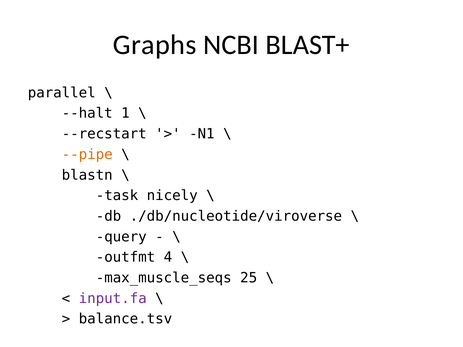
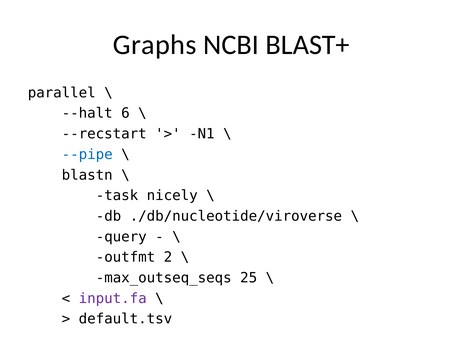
1: 1 -> 6
--pipe colour: orange -> blue
4: 4 -> 2
max_muscle_seqs: max_muscle_seqs -> max_outseq_seqs
balance.tsv: balance.tsv -> default.tsv
